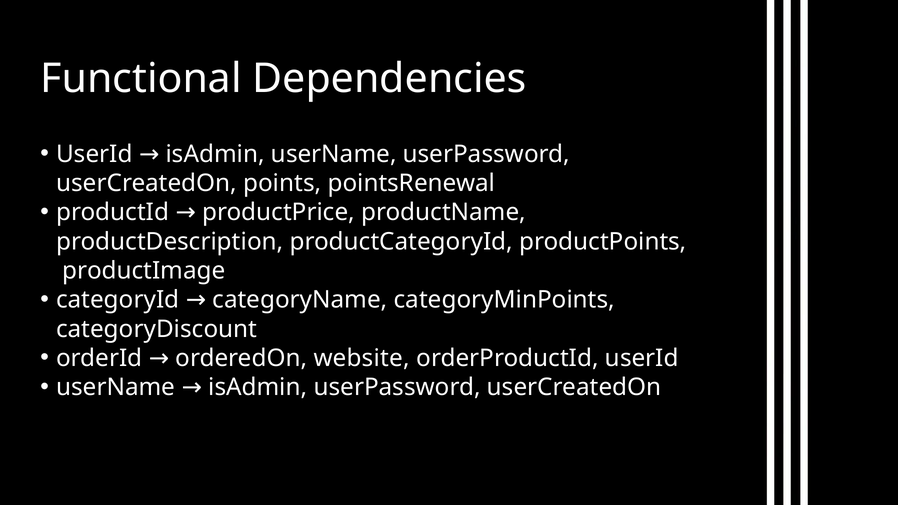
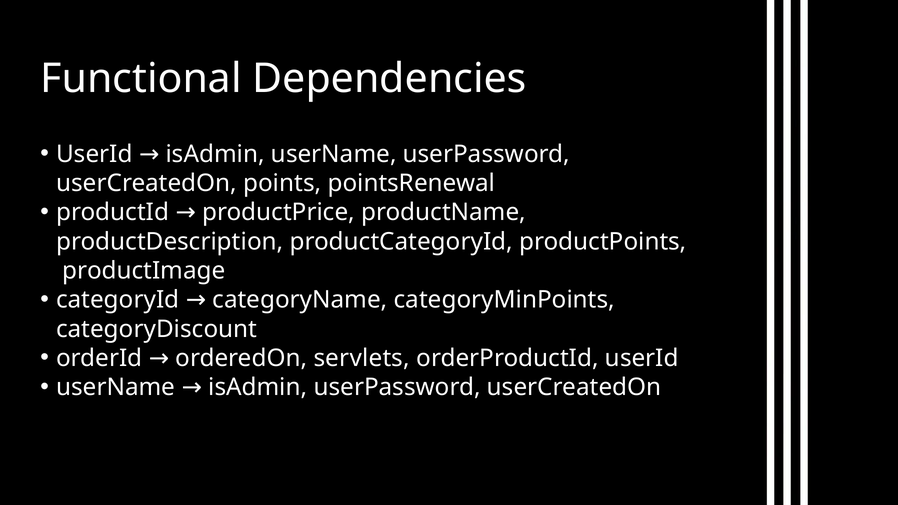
website: website -> servlets
